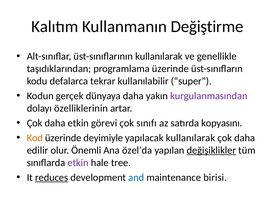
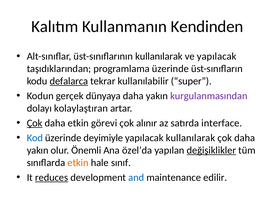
Değiştirme: Değiştirme -> Kendinden
ve genellikle: genellikle -> yapılacak
defalarca underline: none -> present
özelliklerinin: özelliklerinin -> kolaylaştıran
Çok at (35, 123) underline: none -> present
sınıfı: sınıfı -> alınır
kopyasını: kopyasını -> interface
Kod colour: orange -> blue
edilir at (38, 150): edilir -> yakın
etkin at (78, 163) colour: purple -> orange
tree: tree -> sınıf
birisi: birisi -> edilir
